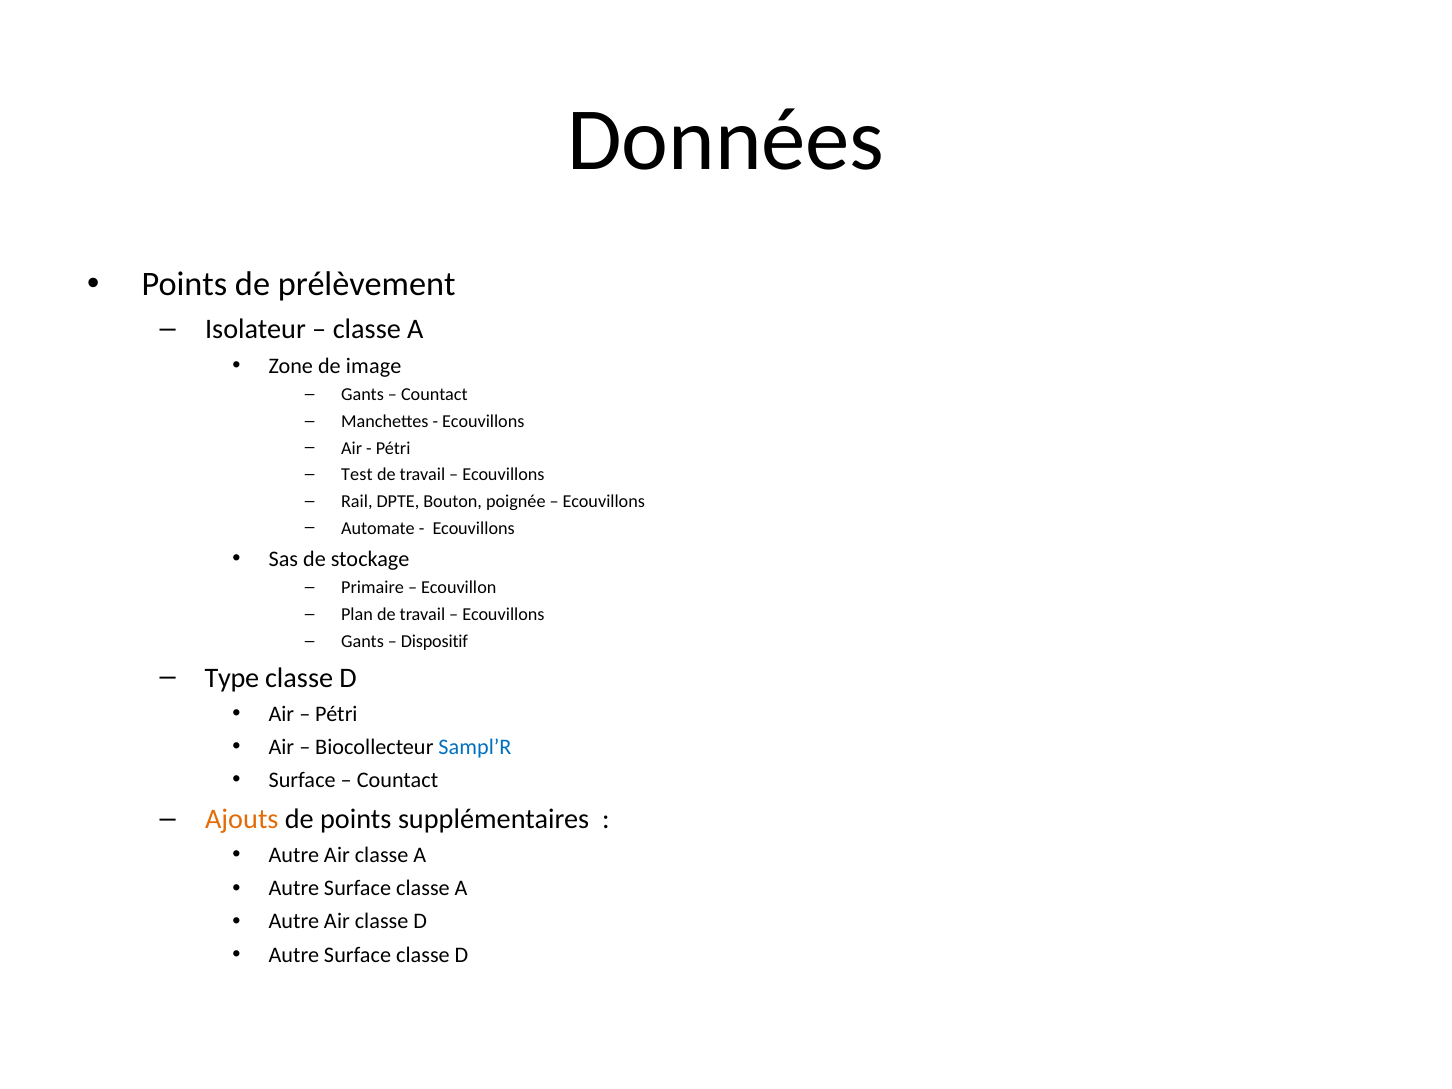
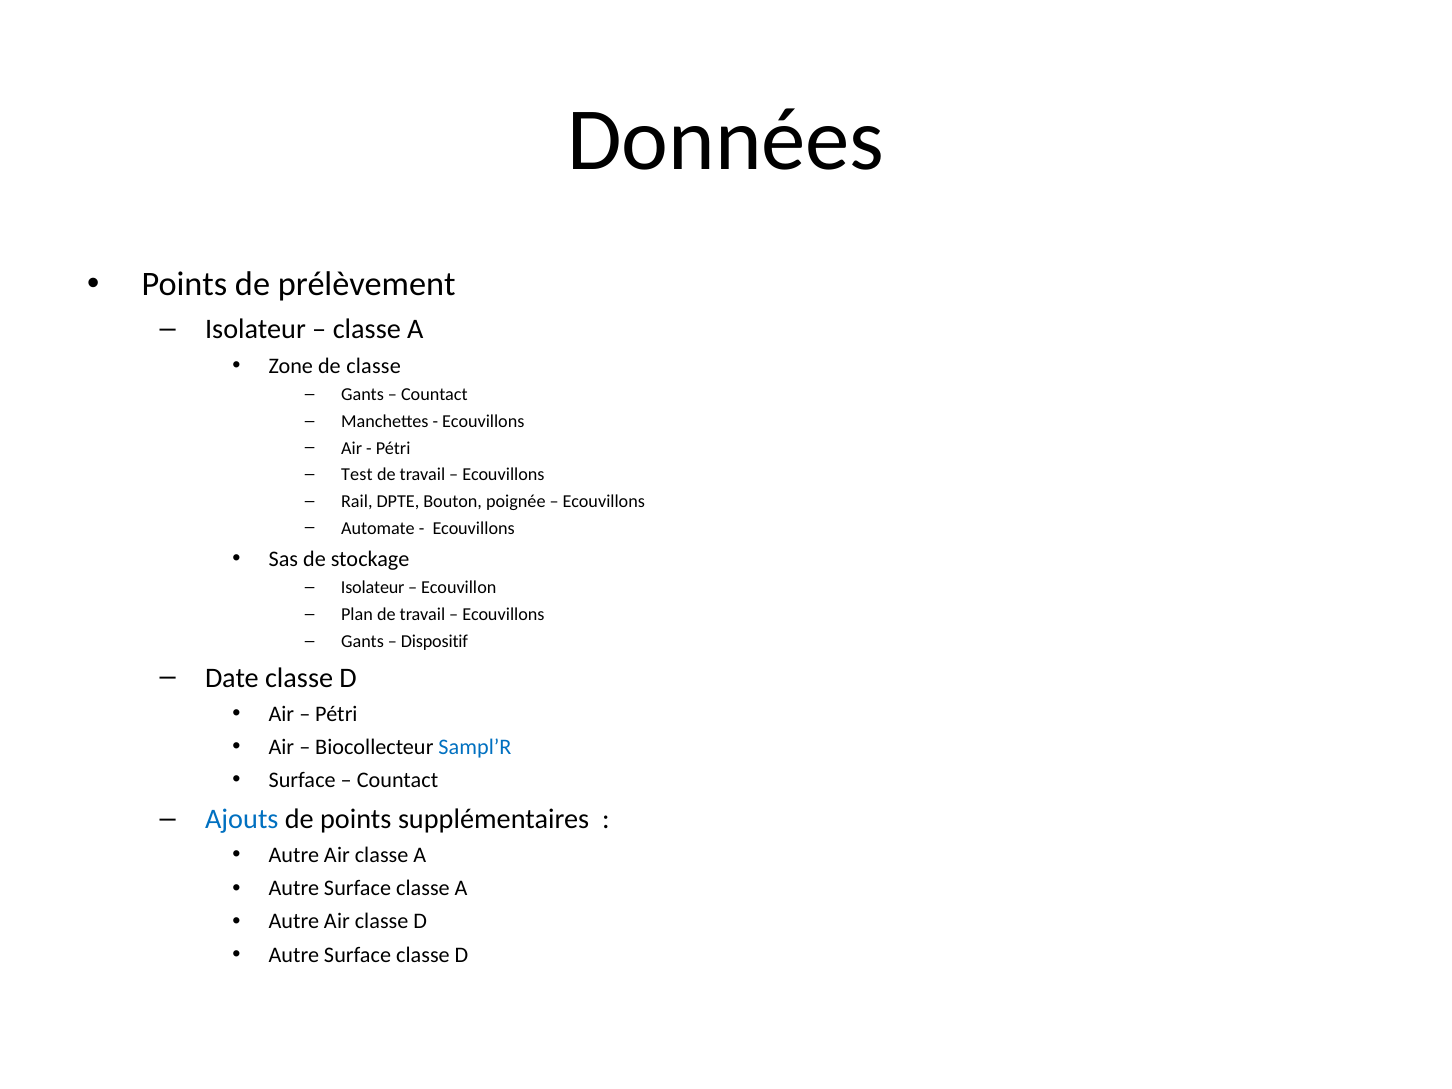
de image: image -> classe
Primaire at (373, 588): Primaire -> Isolateur
Type: Type -> Date
Ajouts colour: orange -> blue
